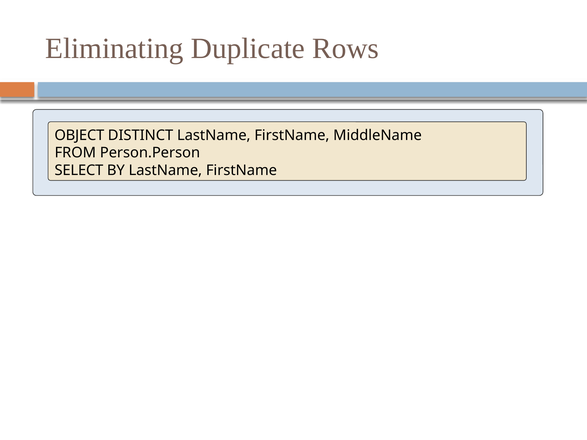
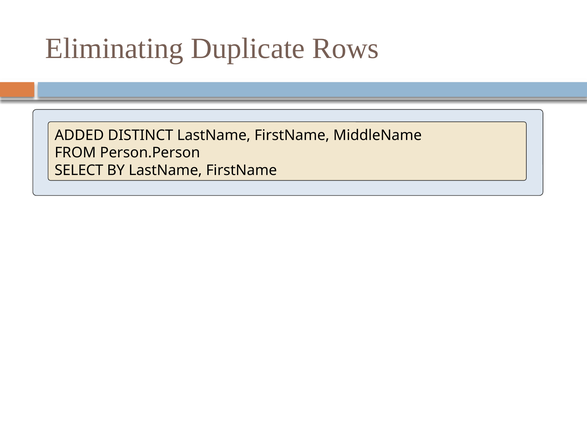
OBJECT: OBJECT -> ADDED
